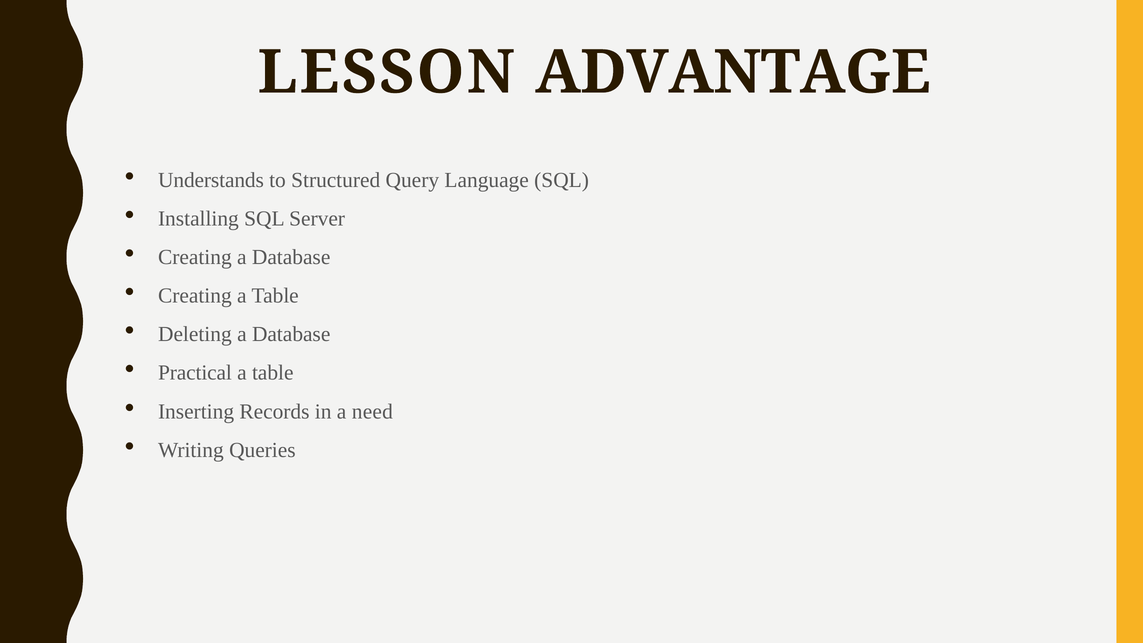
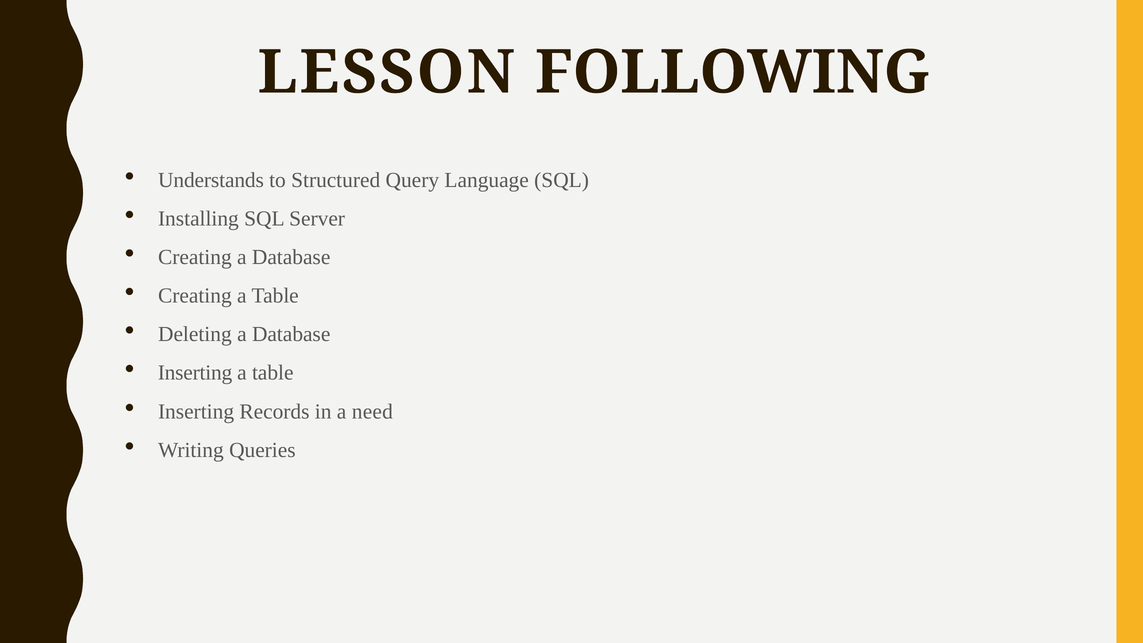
ADVANTAGE: ADVANTAGE -> FOLLOWING
Practical at (195, 373): Practical -> Inserting
